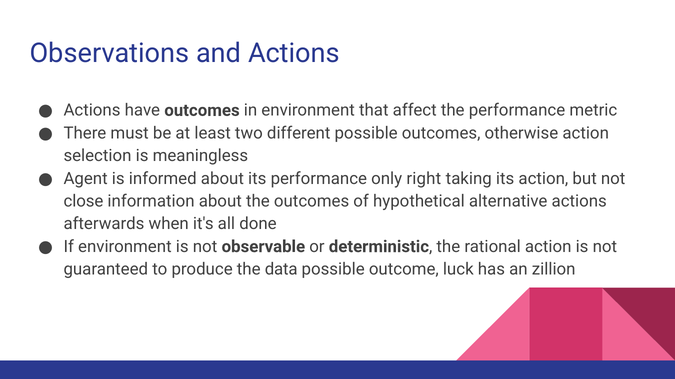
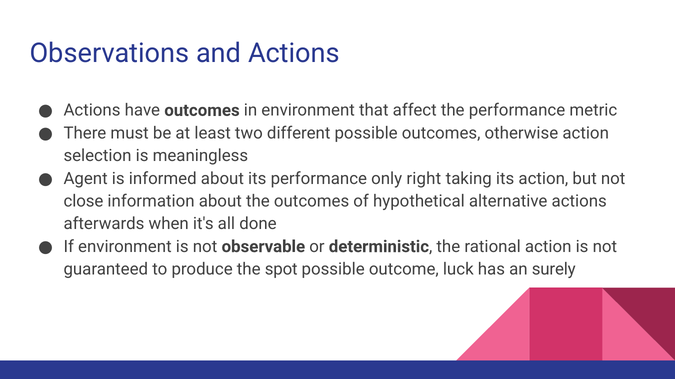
data: data -> spot
zillion: zillion -> surely
